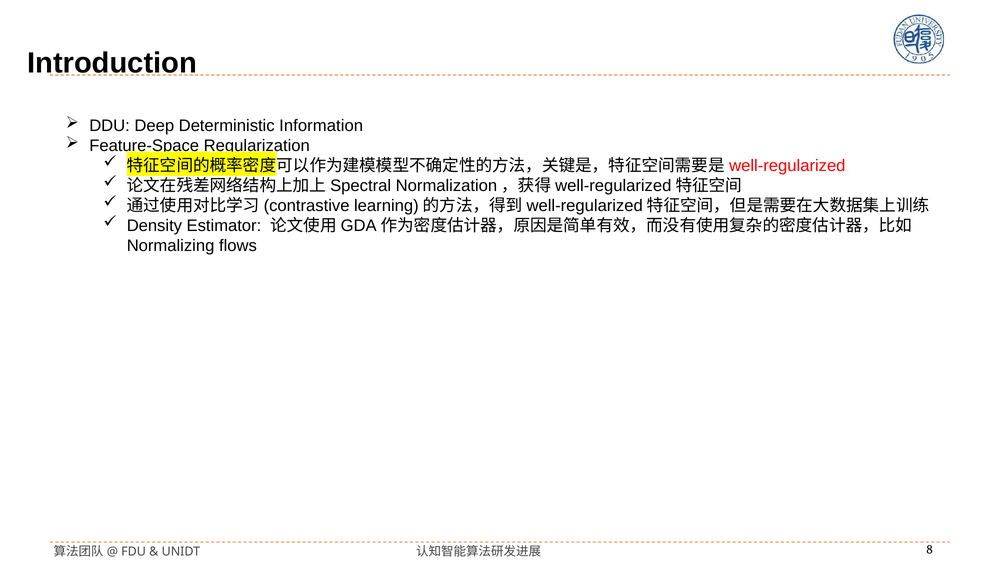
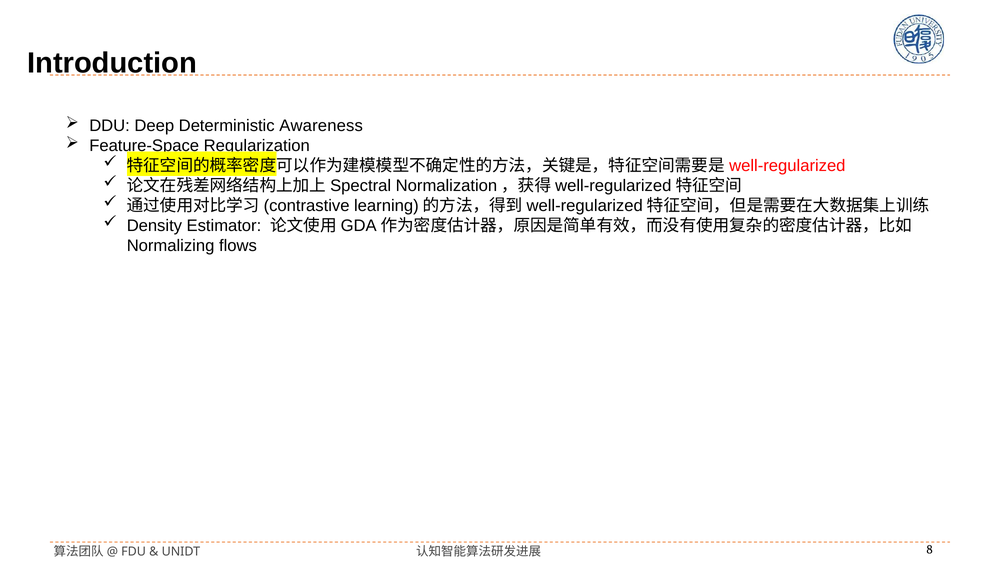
Information: Information -> Awareness
